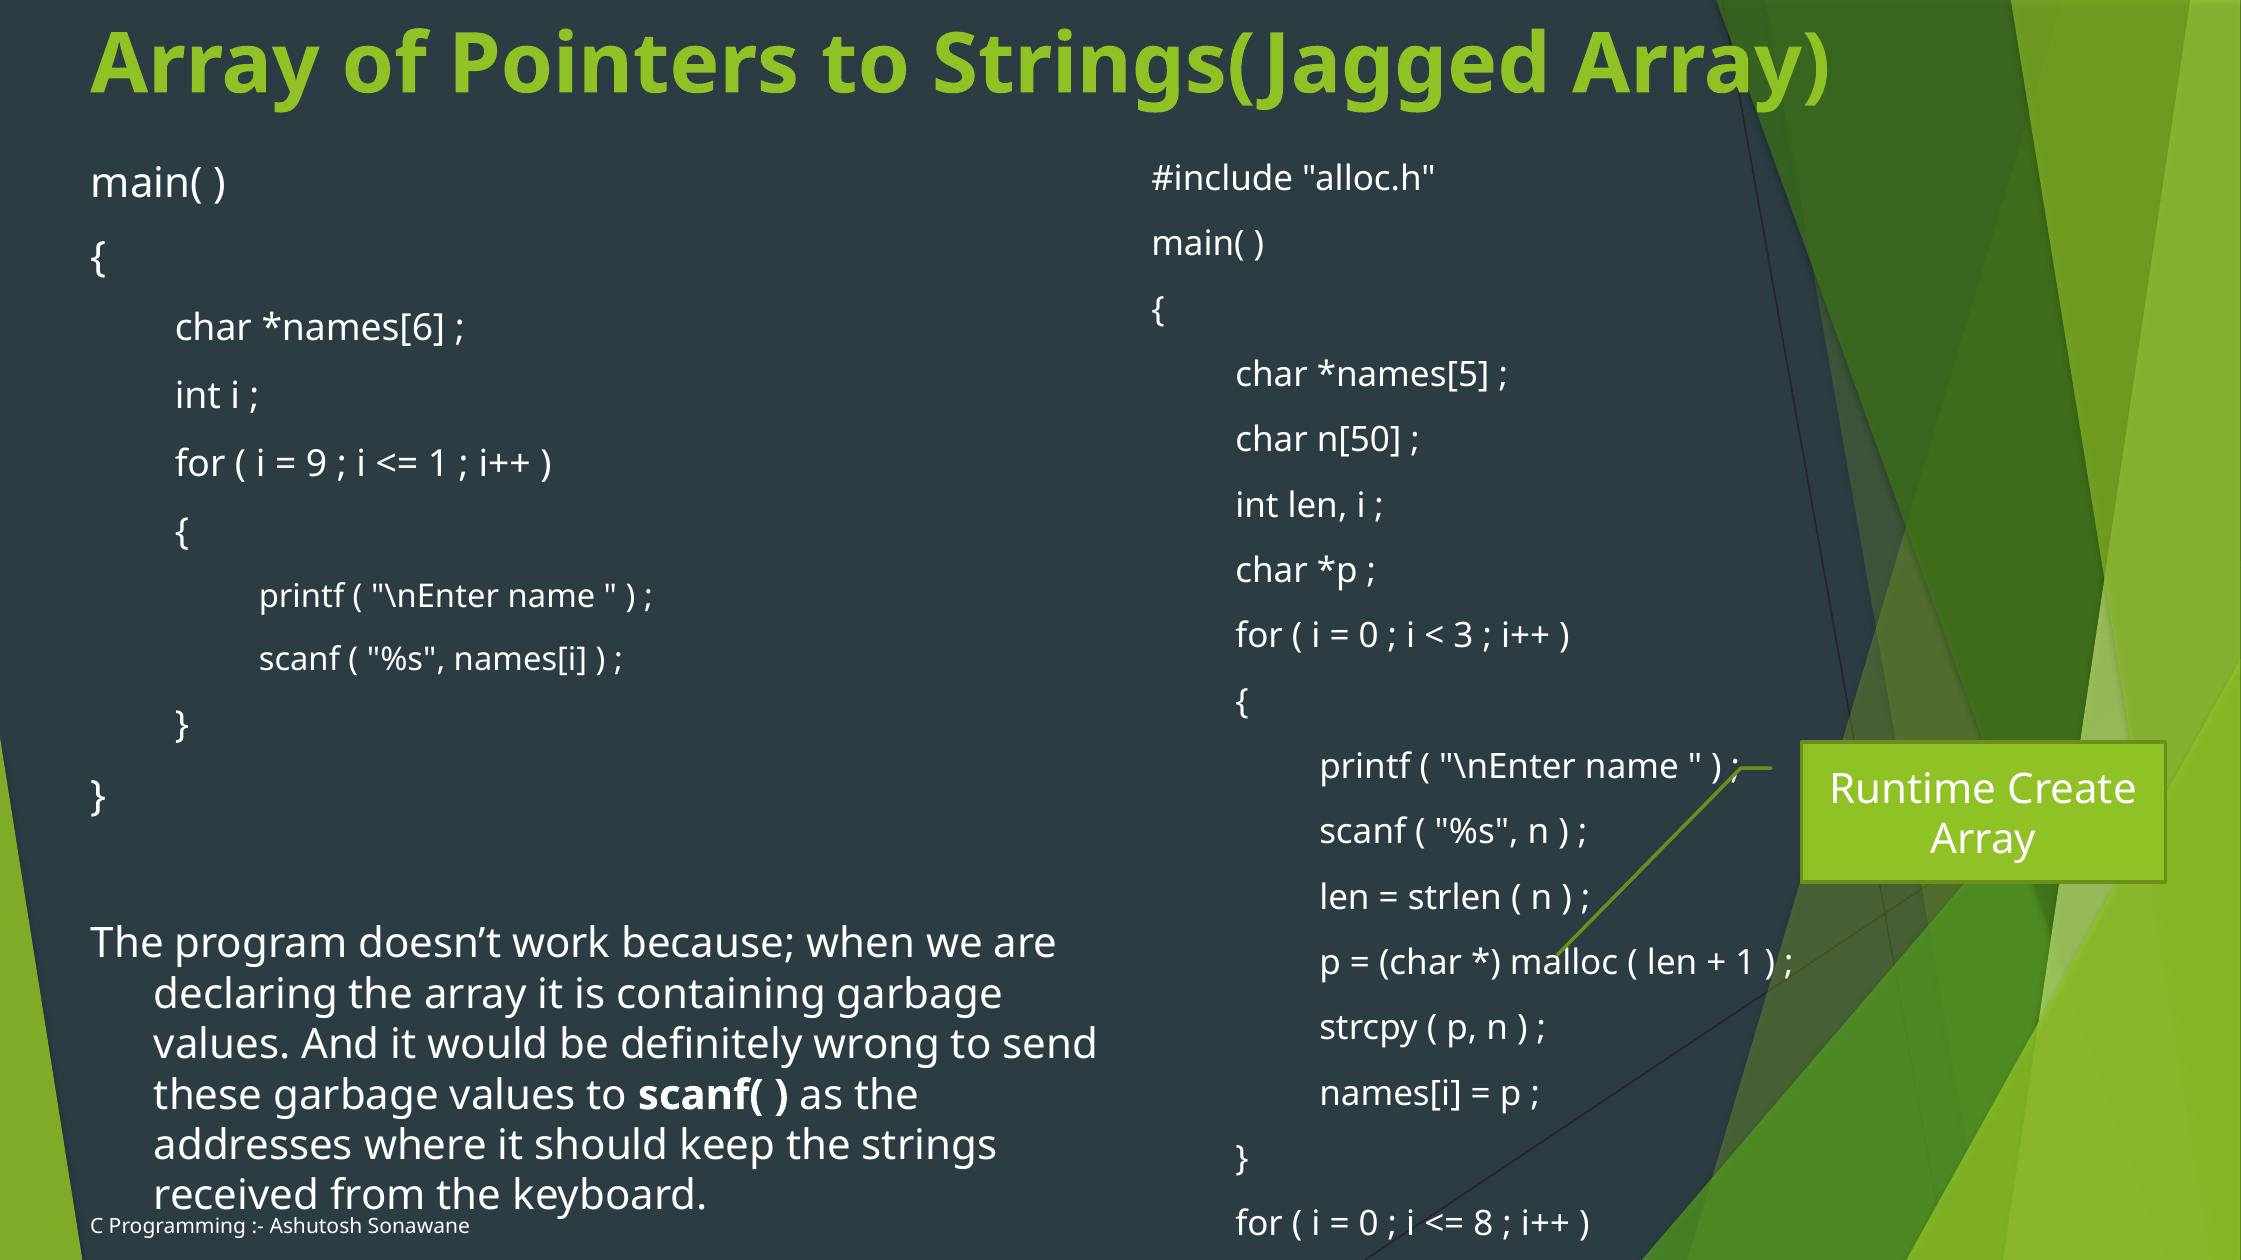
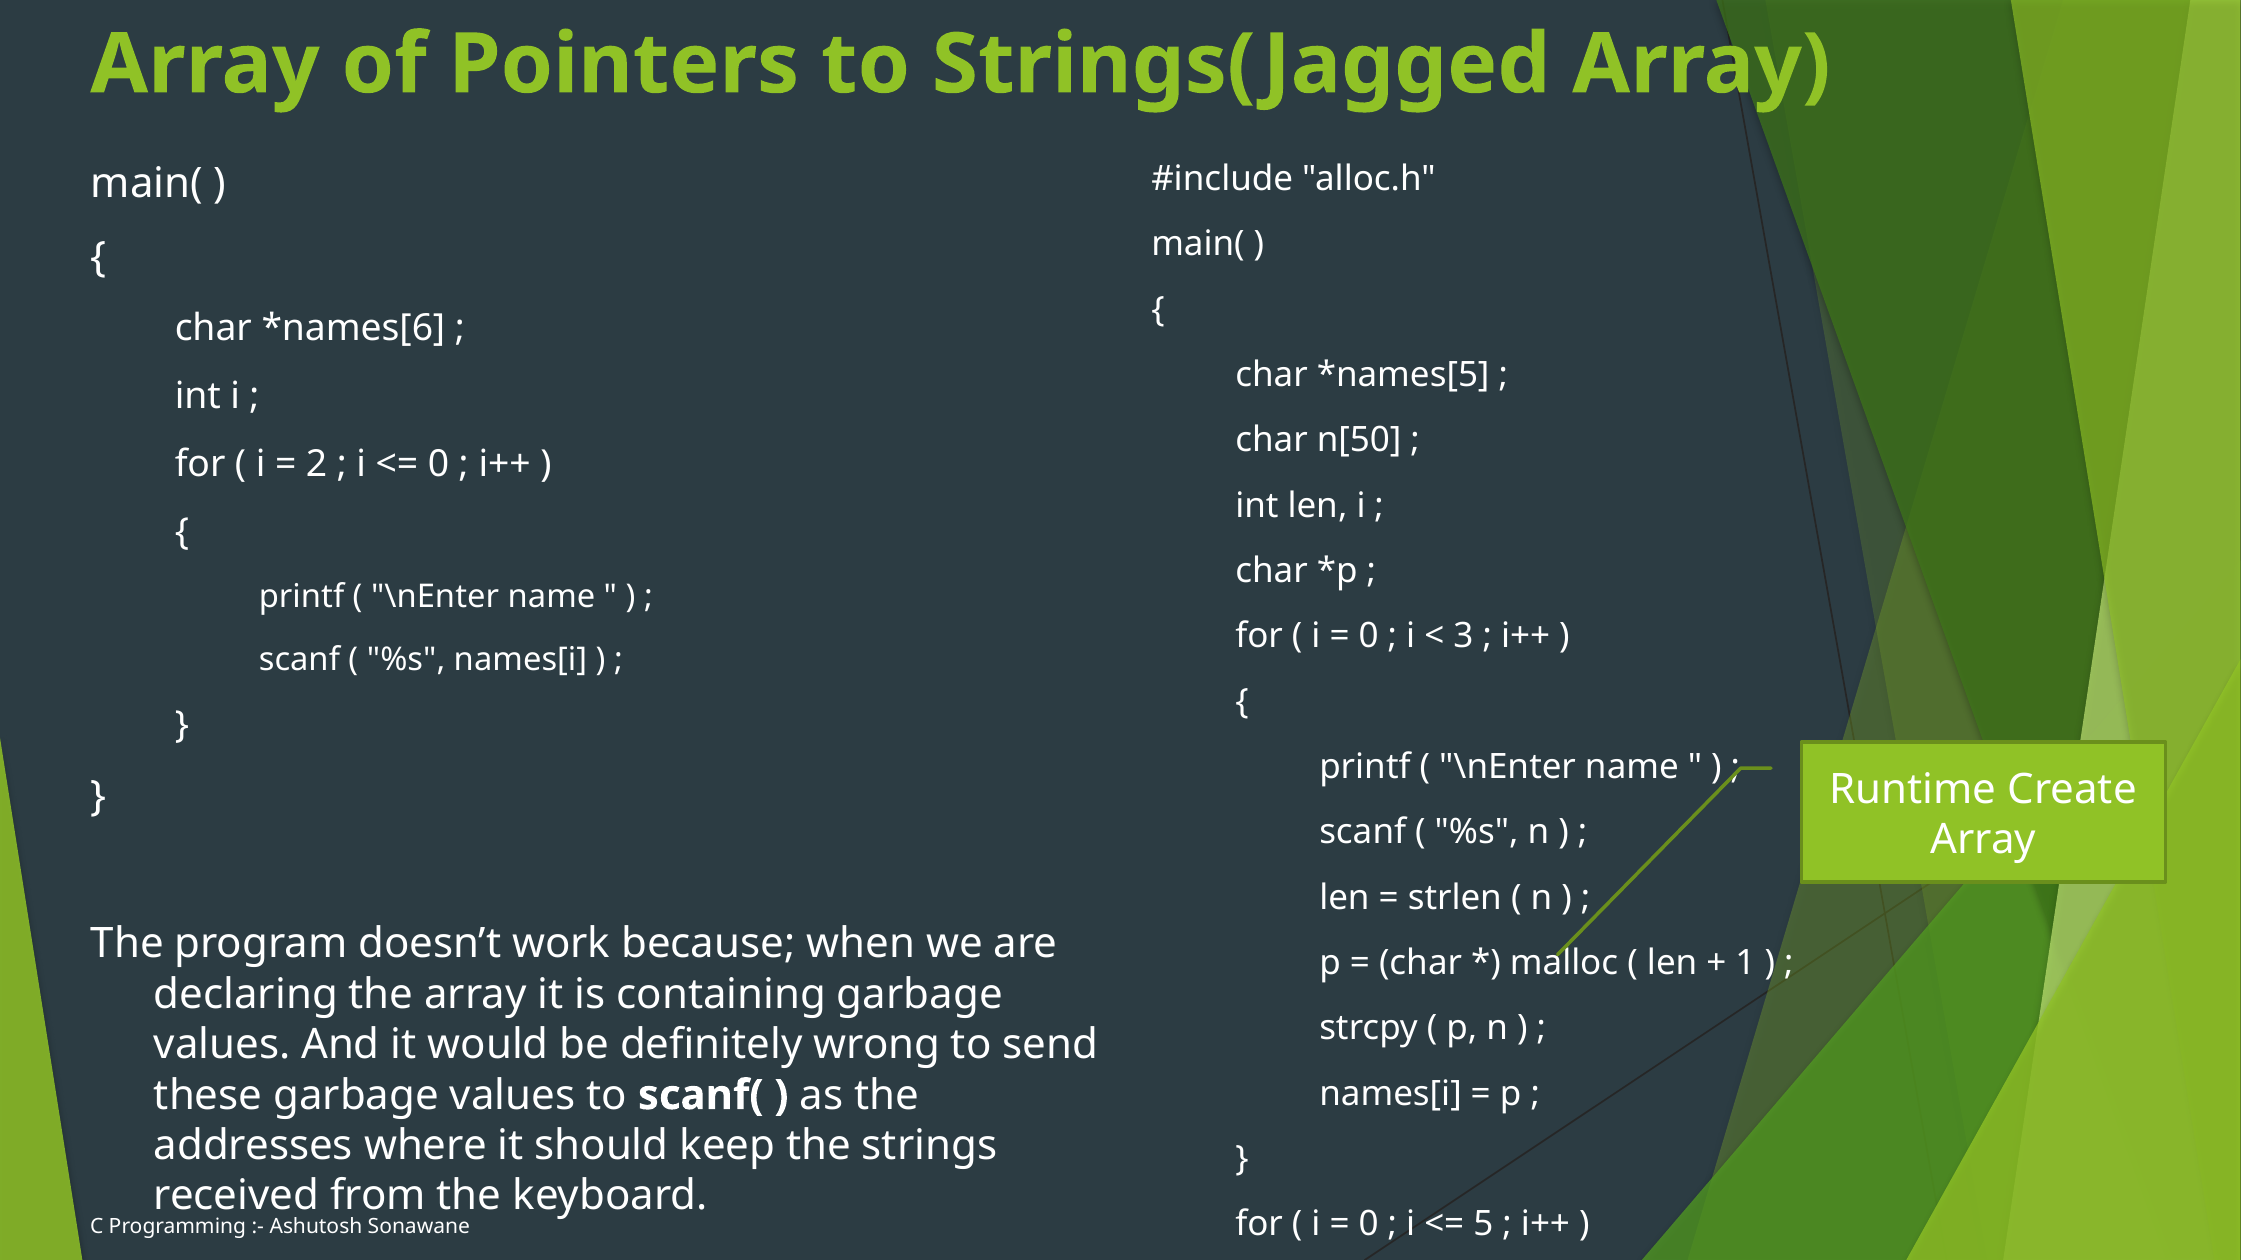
9: 9 -> 2
1 at (439, 464): 1 -> 0
8: 8 -> 5
